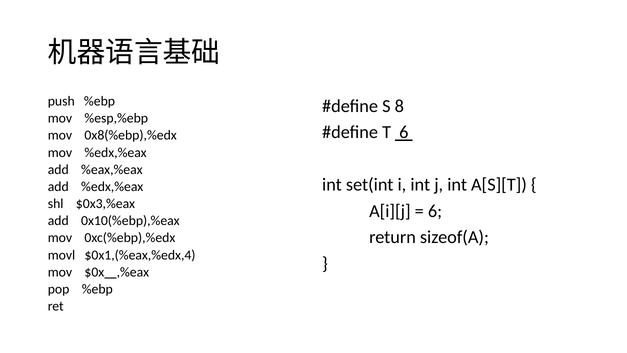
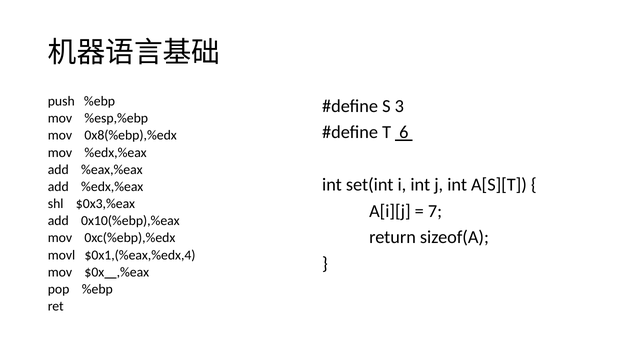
8: 8 -> 3
6 at (435, 211): 6 -> 7
